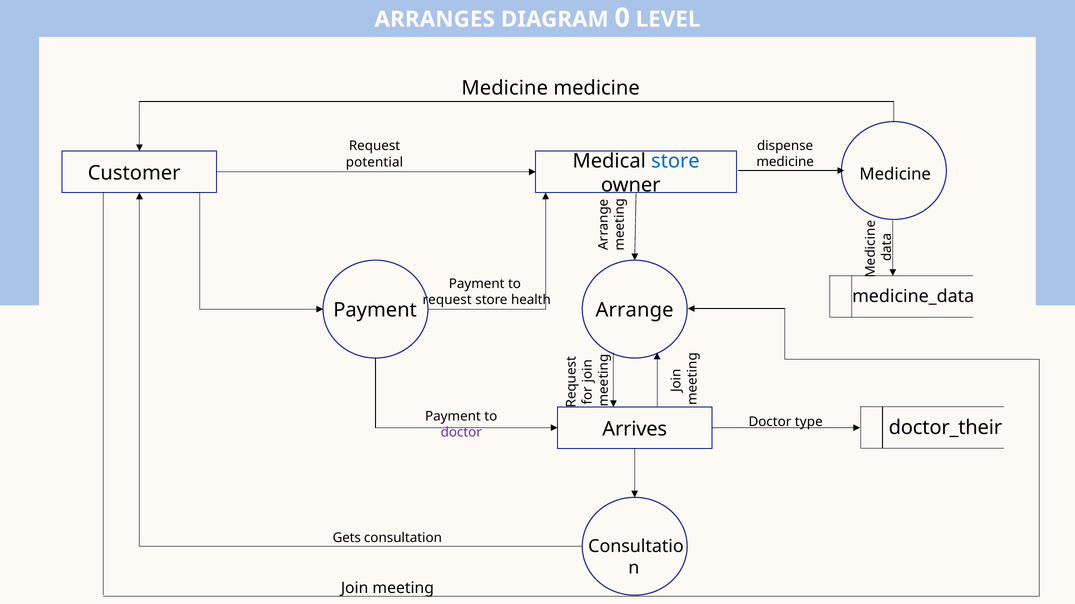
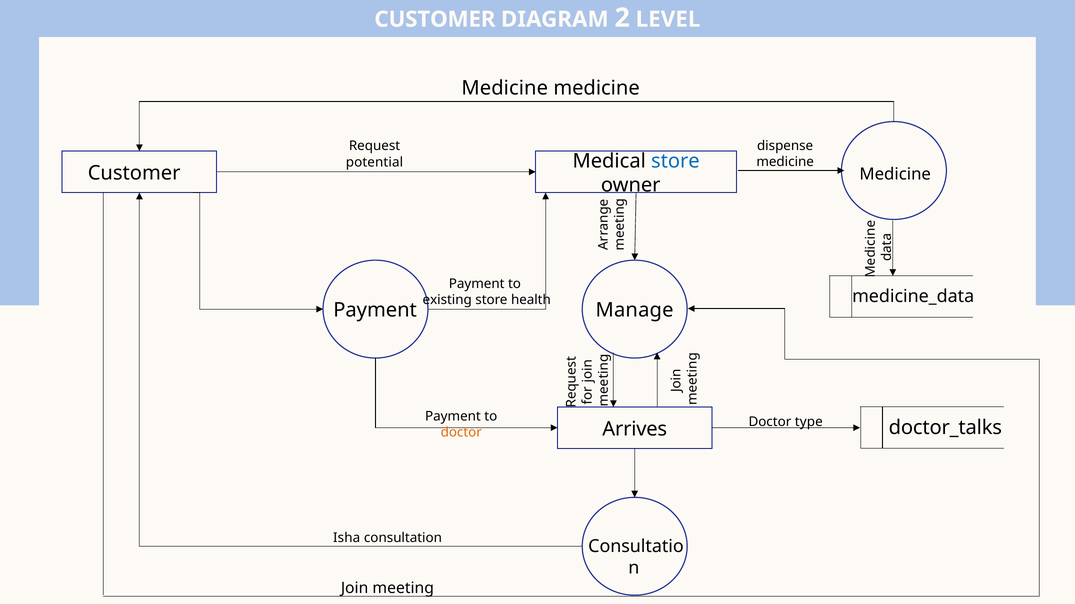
ARRANGES at (435, 19): ARRANGES -> CUSTOMER
0: 0 -> 2
request at (447, 300): request -> existing
Arrange: Arrange -> Manage
doctor_their: doctor_their -> doctor_talks
doctor at (461, 433) colour: purple -> orange
Gets: Gets -> Isha
